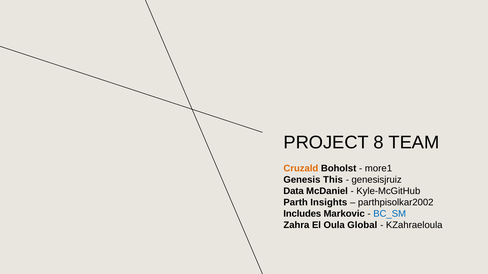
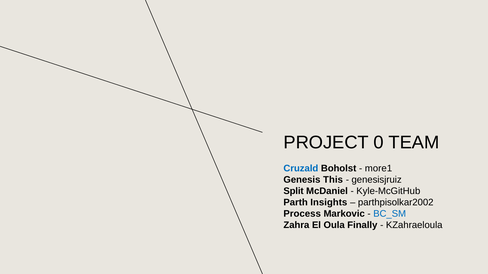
8: 8 -> 0
Cruzald colour: orange -> blue
Data: Data -> Split
Includes: Includes -> Process
Global: Global -> Finally
